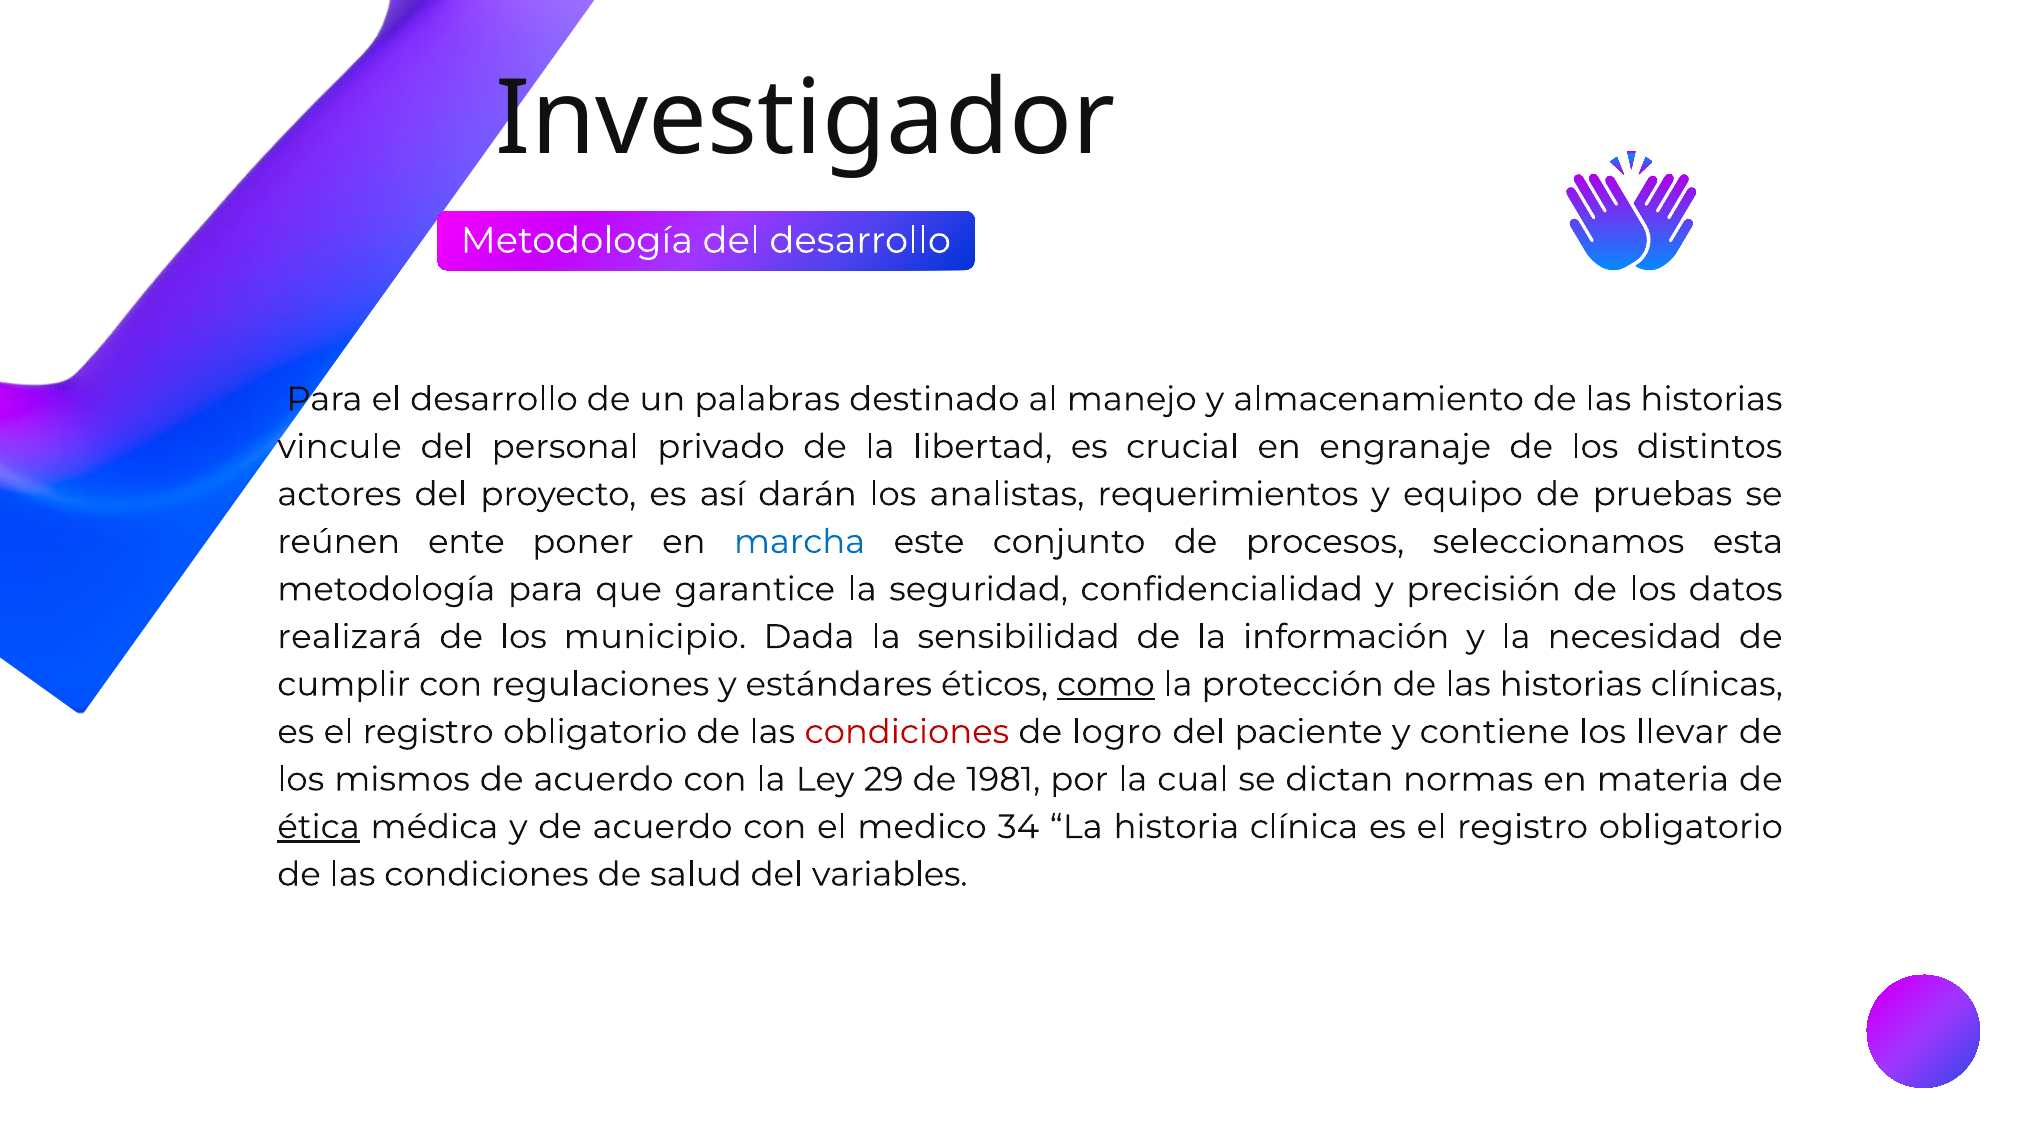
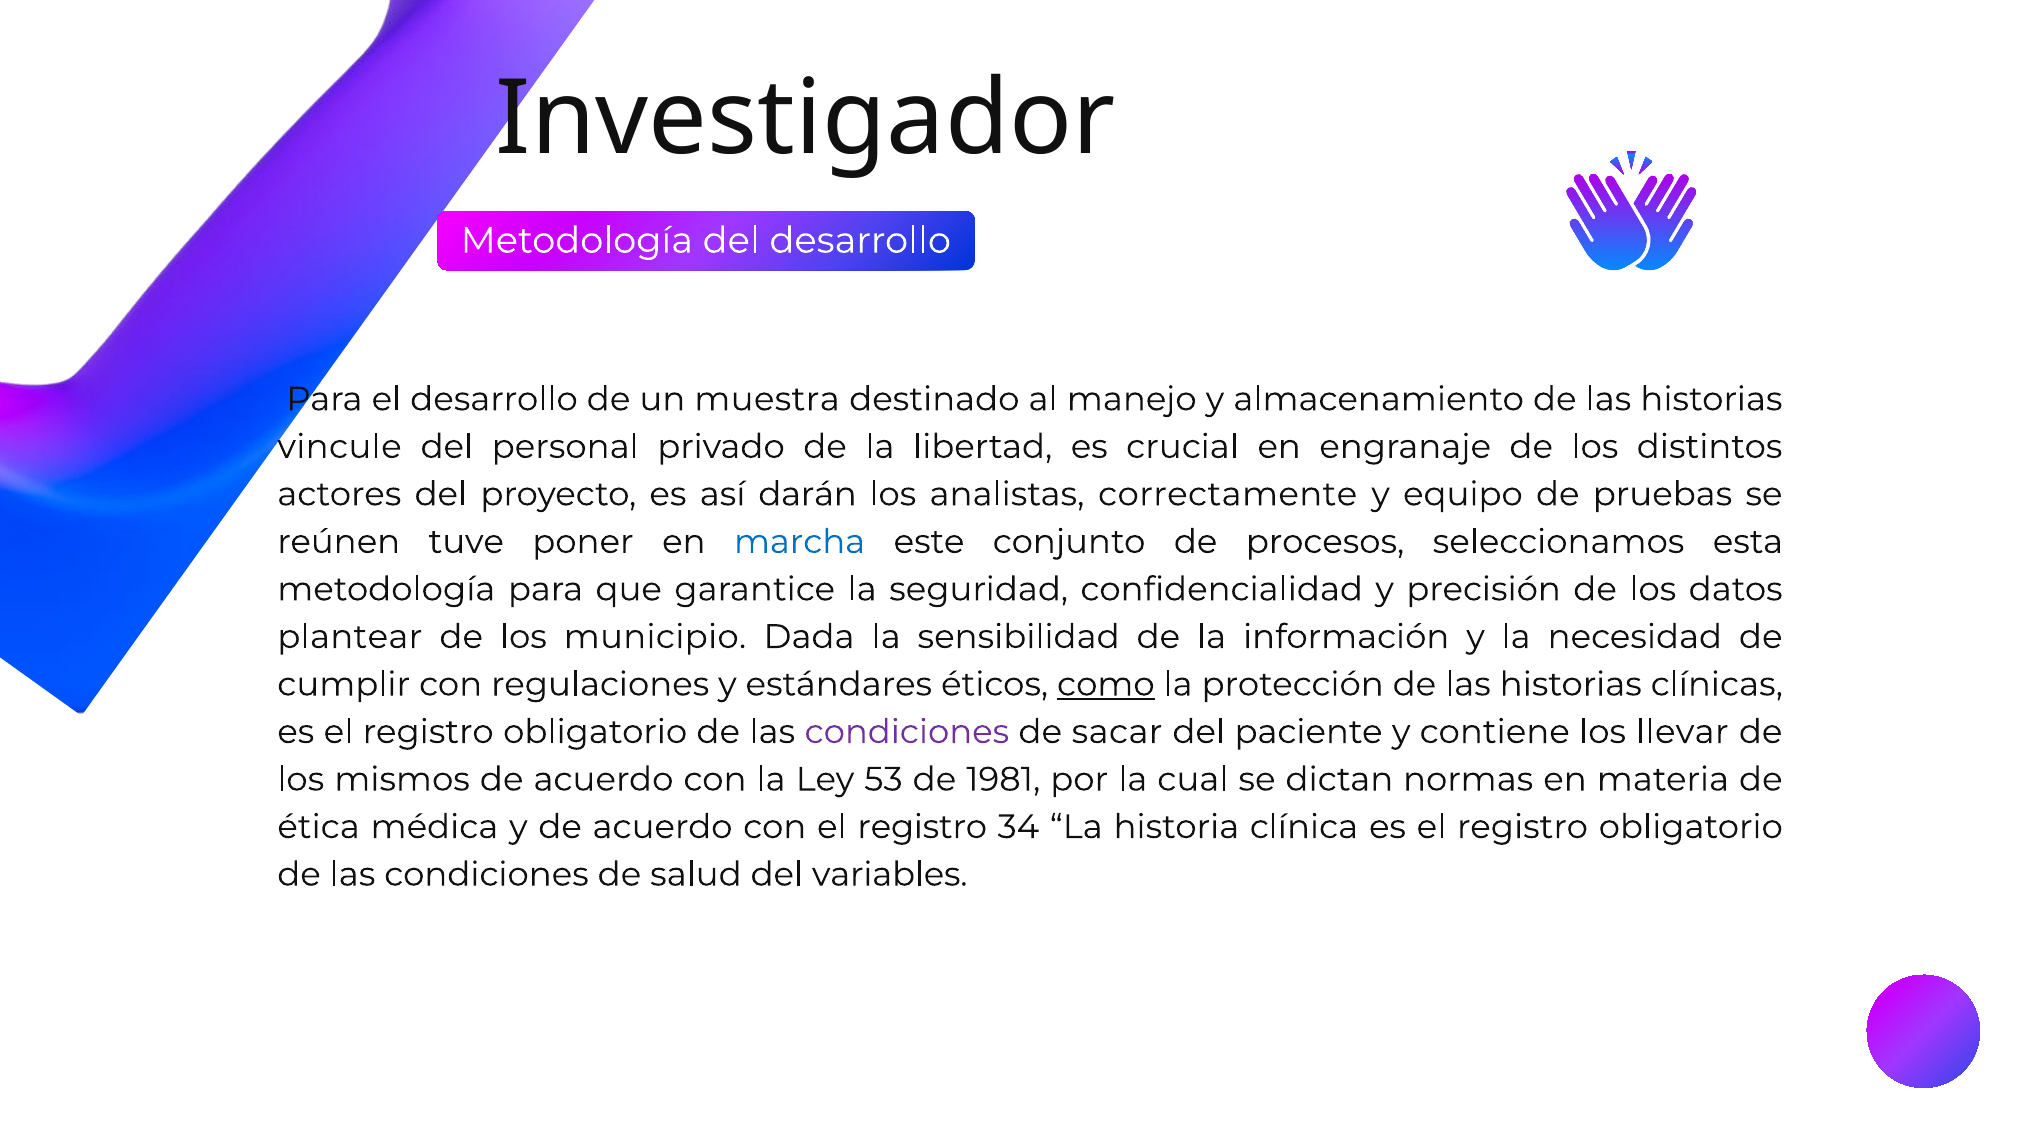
palabras: palabras -> muestra
requerimientos: requerimientos -> correctamente
ente: ente -> tuve
realizará: realizará -> plantear
condiciones at (907, 732) colour: red -> purple
logro: logro -> sacar
29: 29 -> 53
ética underline: present -> none
con el medico: medico -> registro
